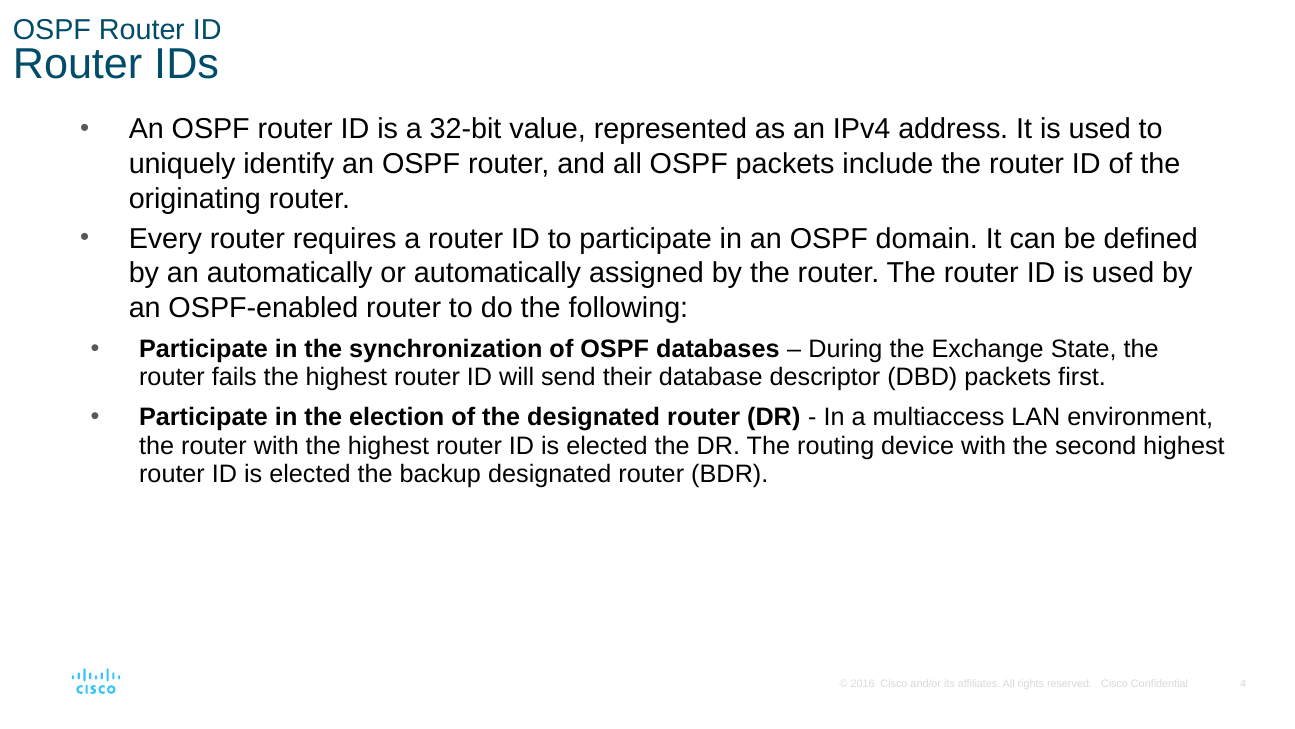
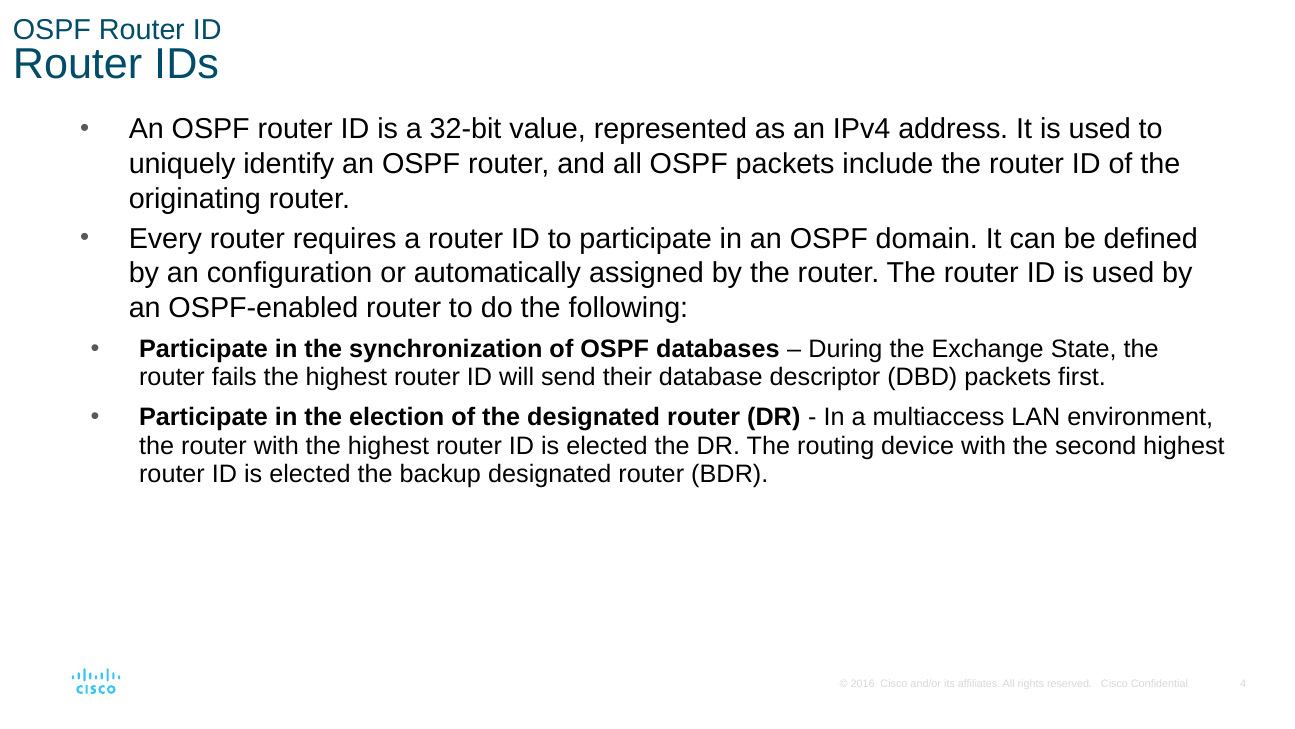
an automatically: automatically -> configuration
